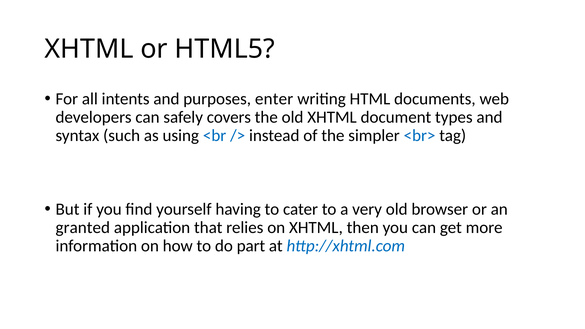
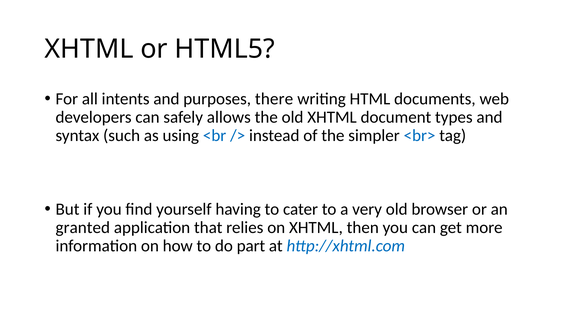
enter: enter -> there
covers: covers -> allows
